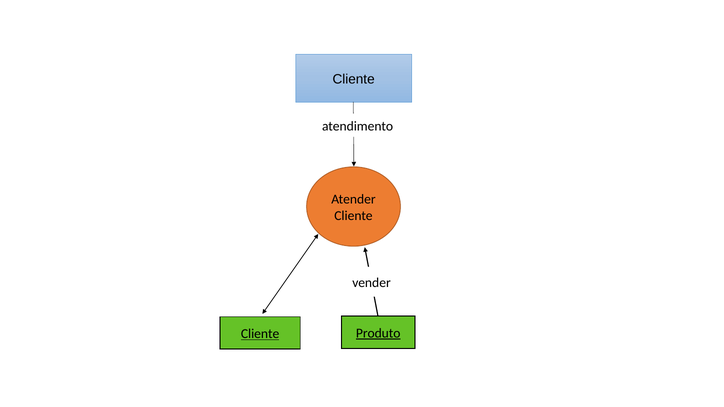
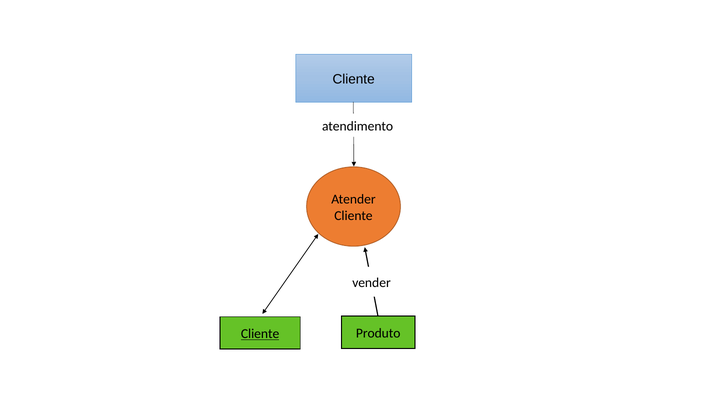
Produto underline: present -> none
